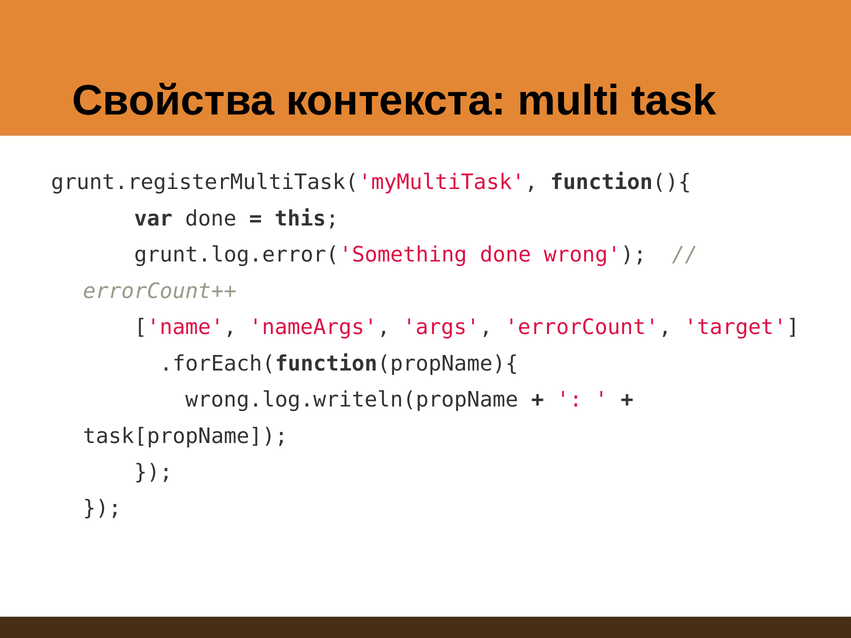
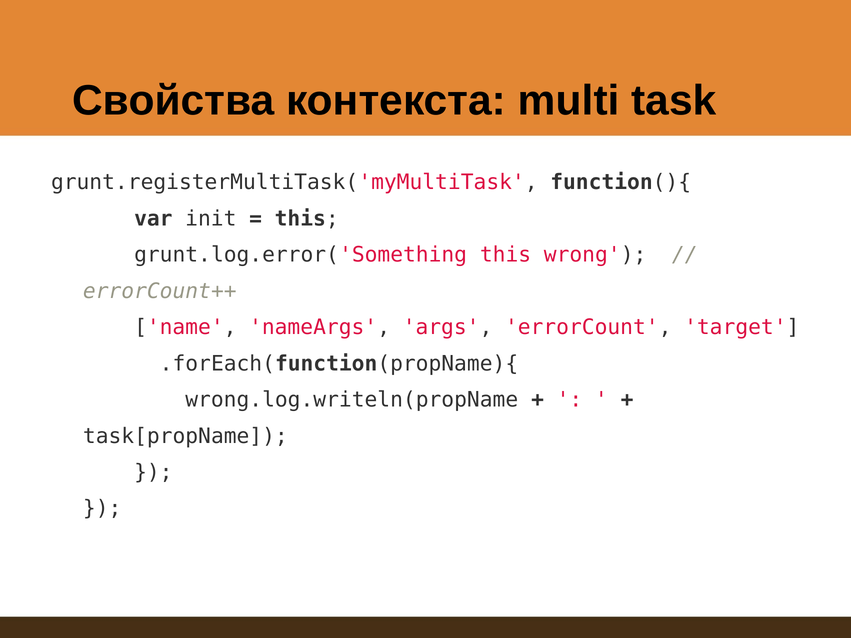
var done: done -> init
grunt.log.error('Something done: done -> this
